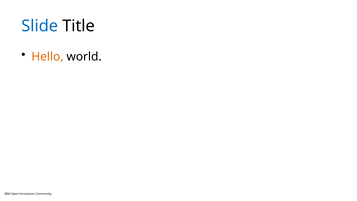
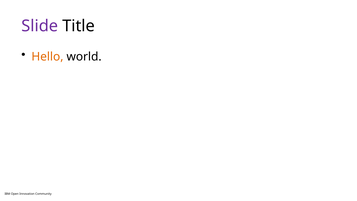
Slide colour: blue -> purple
